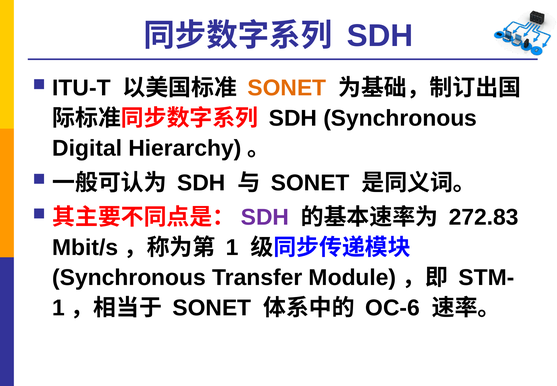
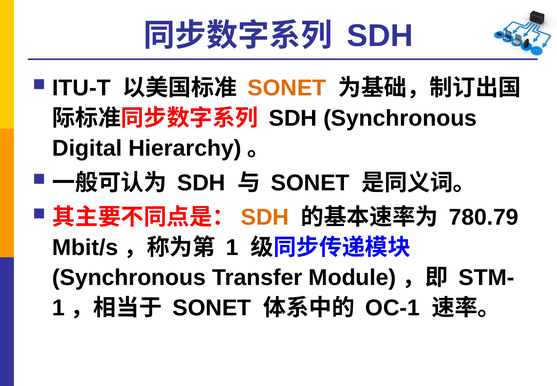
SDH at (265, 217) colour: purple -> orange
272.83: 272.83 -> 780.79
OC-6: OC-6 -> OC-1
